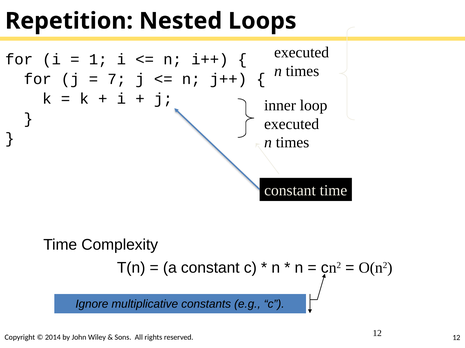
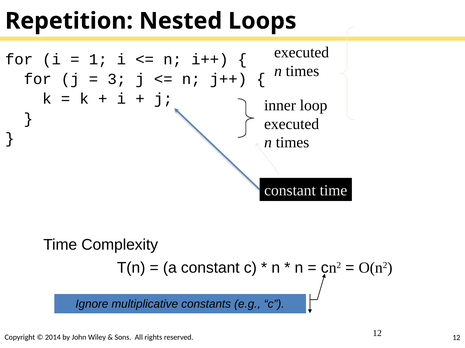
7: 7 -> 3
